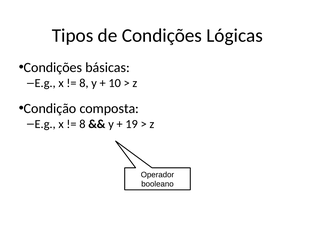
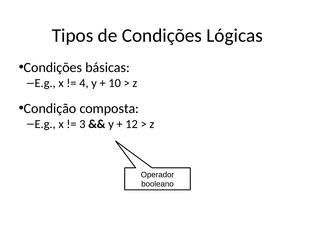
8 at (84, 83): 8 -> 4
8 at (82, 124): 8 -> 3
19: 19 -> 12
